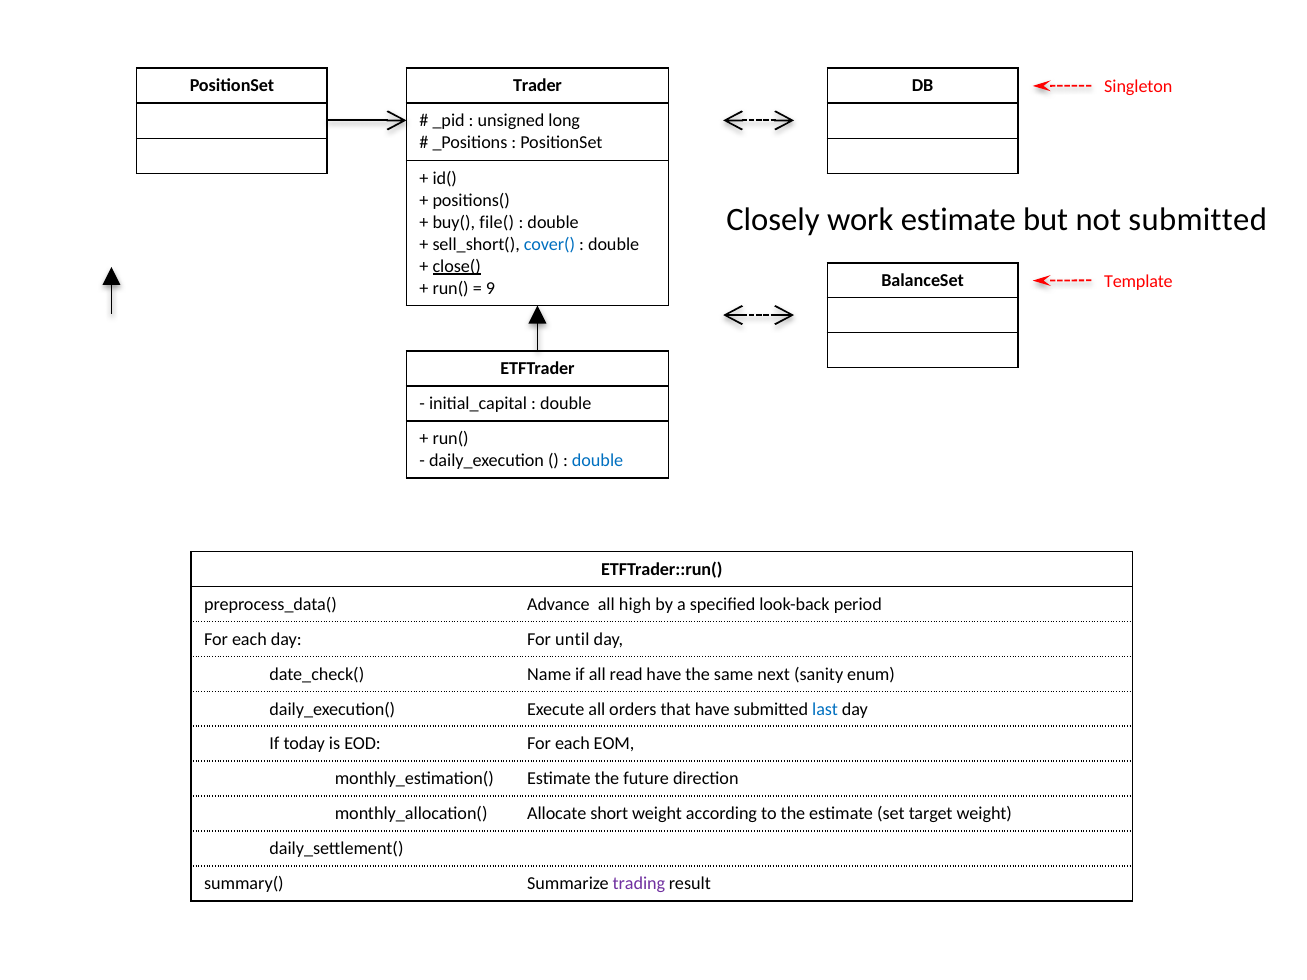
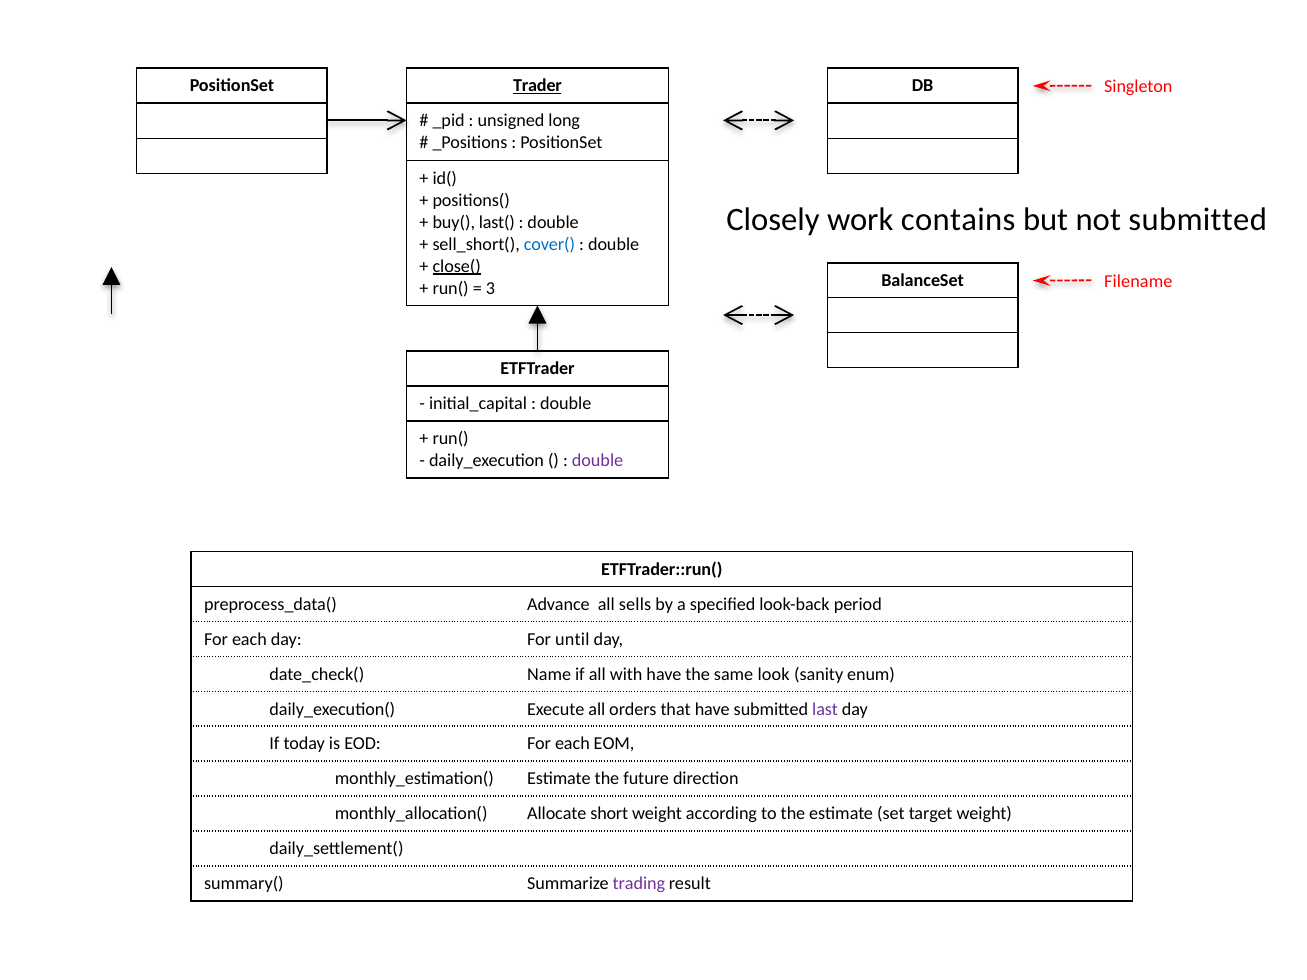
Trader underline: none -> present
work estimate: estimate -> contains
file(: file( -> last(
Template: Template -> Filename
9: 9 -> 3
double at (598, 461) colour: blue -> purple
high: high -> sells
read: read -> with
next: next -> look
last colour: blue -> purple
